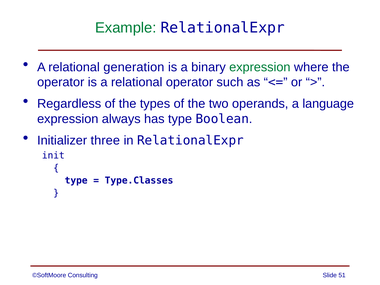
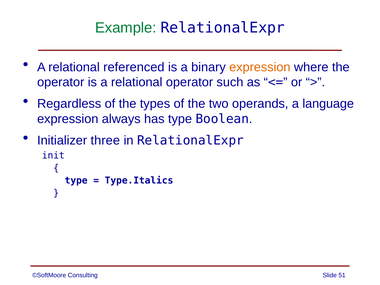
generation: generation -> referenced
expression at (260, 67) colour: green -> orange
Type.Classes: Type.Classes -> Type.Italics
